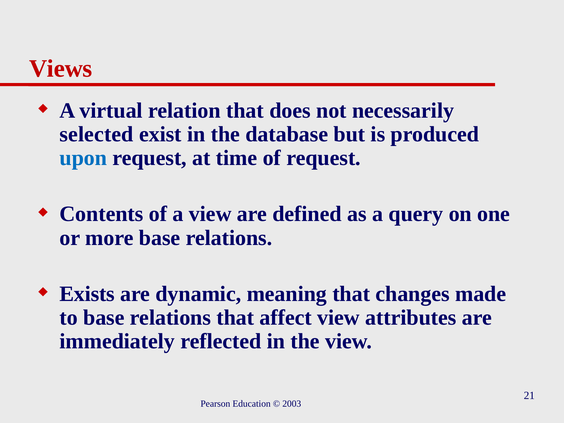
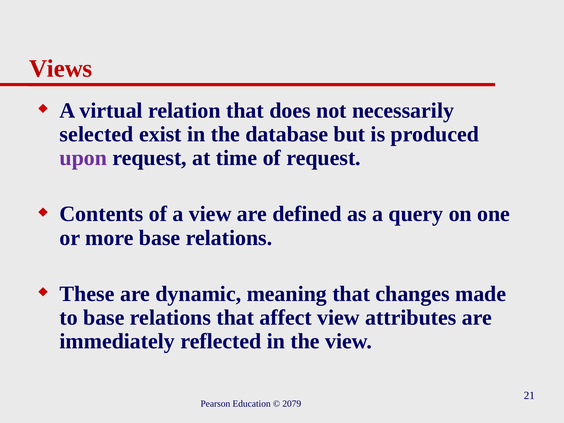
upon colour: blue -> purple
Exists: Exists -> These
2003: 2003 -> 2079
